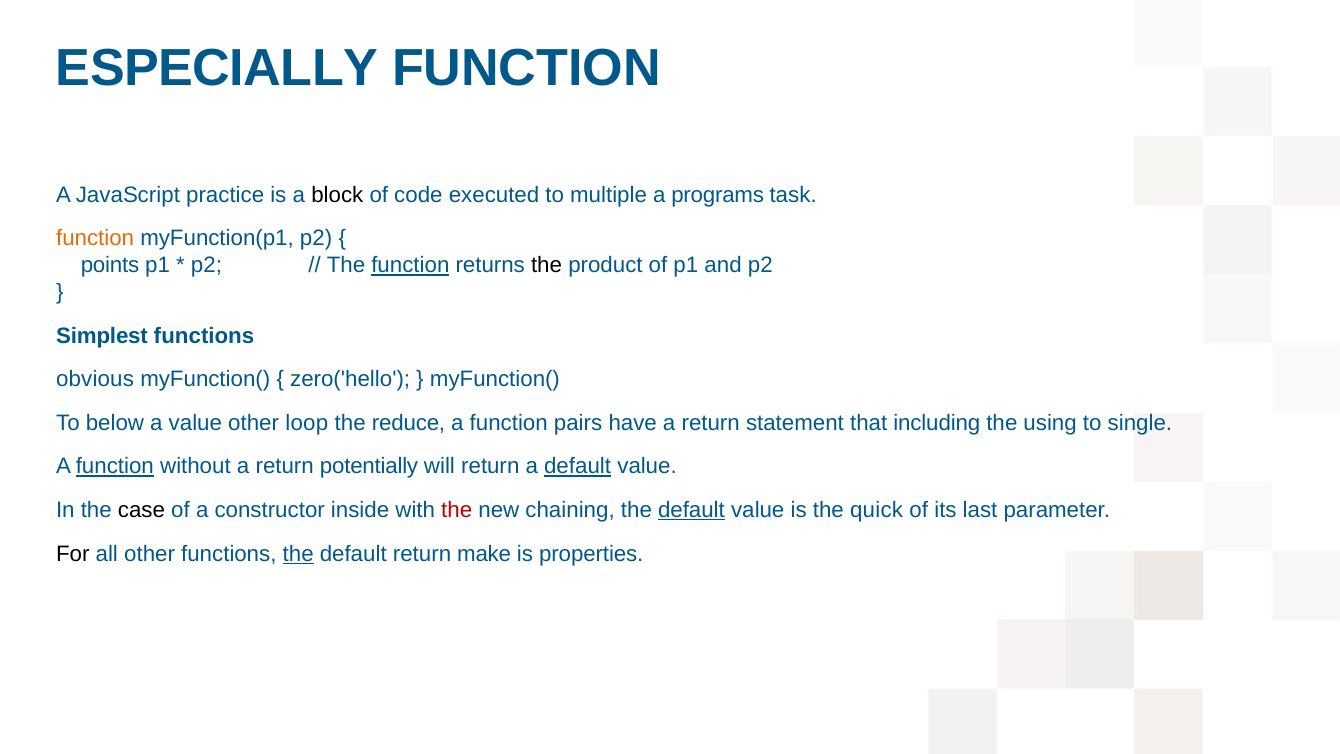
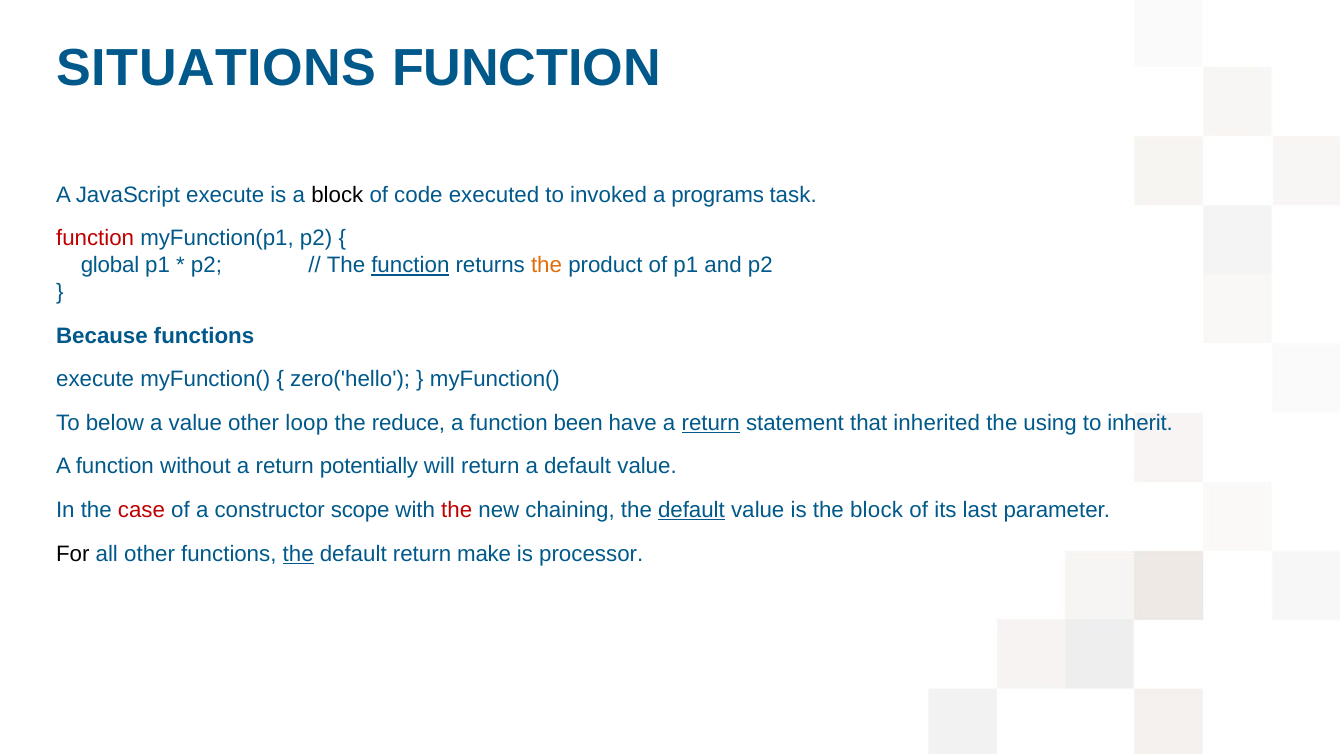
ESPECIALLY: ESPECIALLY -> SITUATIONS
JavaScript practice: practice -> execute
multiple: multiple -> invoked
function at (95, 238) colour: orange -> red
points: points -> global
the at (547, 265) colour: black -> orange
Simplest: Simplest -> Because
obvious at (95, 379): obvious -> execute
pairs: pairs -> been
return at (711, 423) underline: none -> present
including: including -> inherited
single: single -> inherit
function at (115, 466) underline: present -> none
default at (578, 466) underline: present -> none
case colour: black -> red
inside: inside -> scope
the quick: quick -> block
properties: properties -> processor
